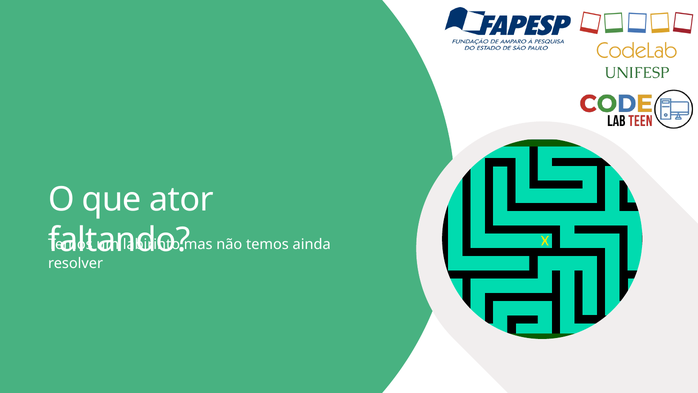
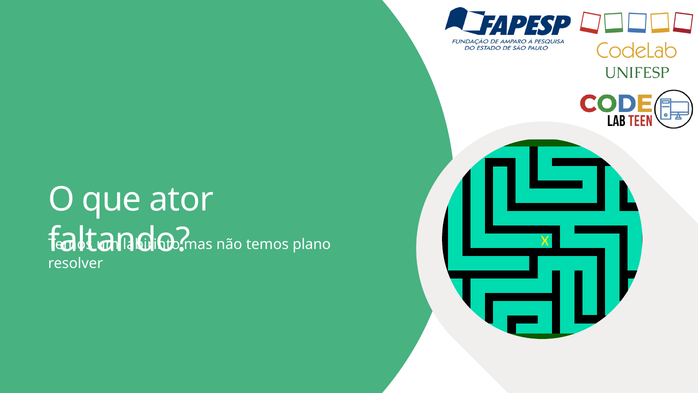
ainda: ainda -> plano
